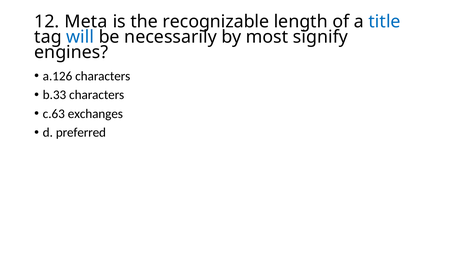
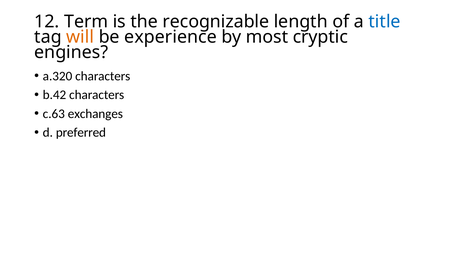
Meta: Meta -> Term
will colour: blue -> orange
necessarily: necessarily -> experience
signify: signify -> cryptic
a.126: a.126 -> a.320
b.33: b.33 -> b.42
